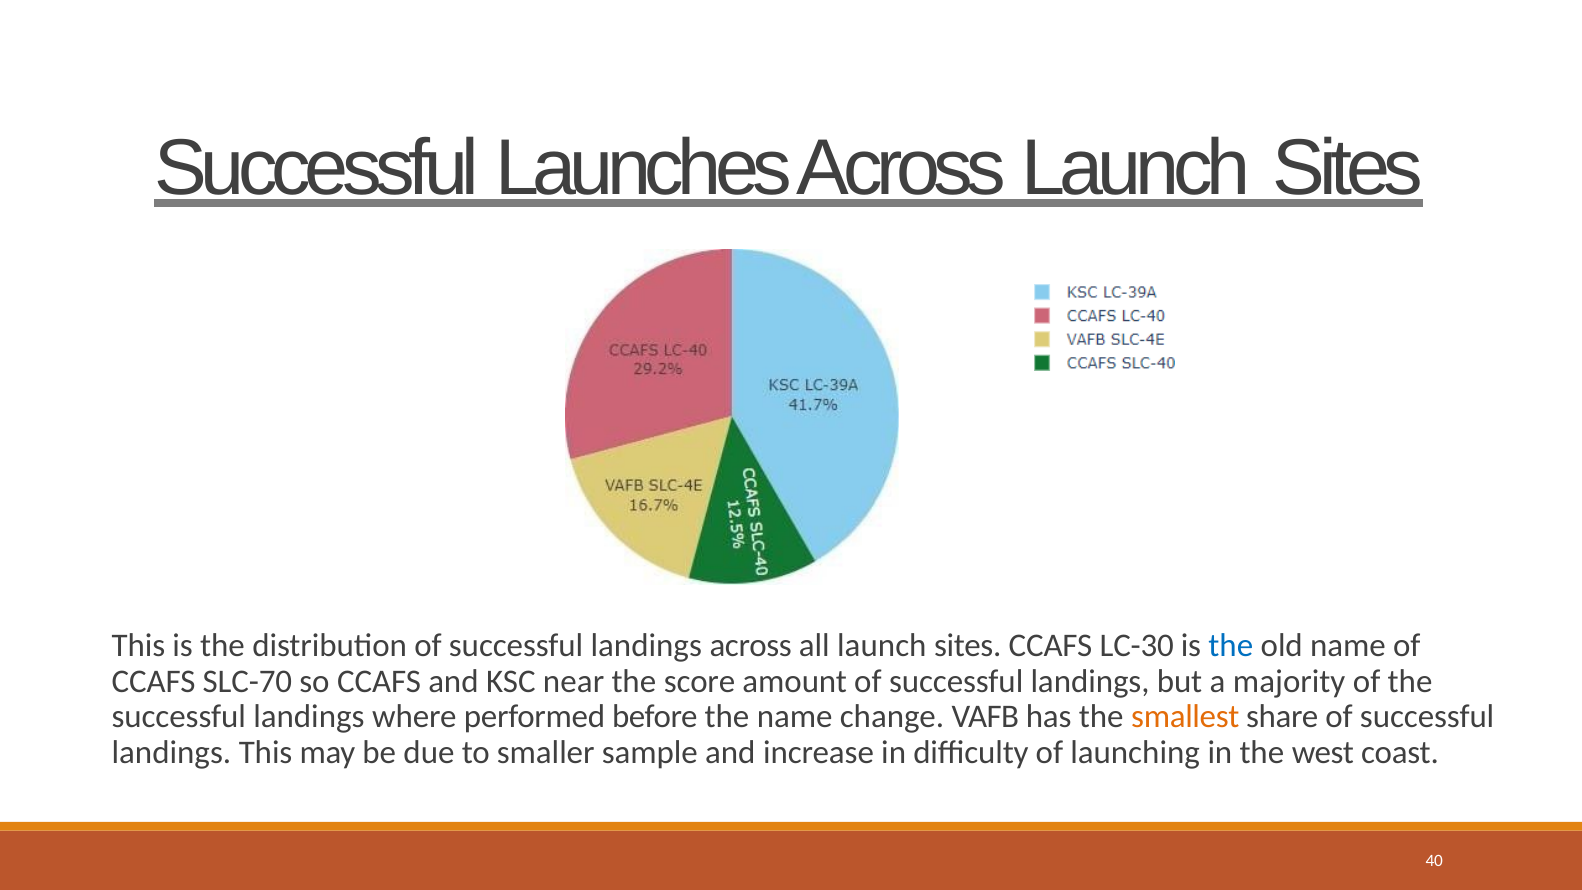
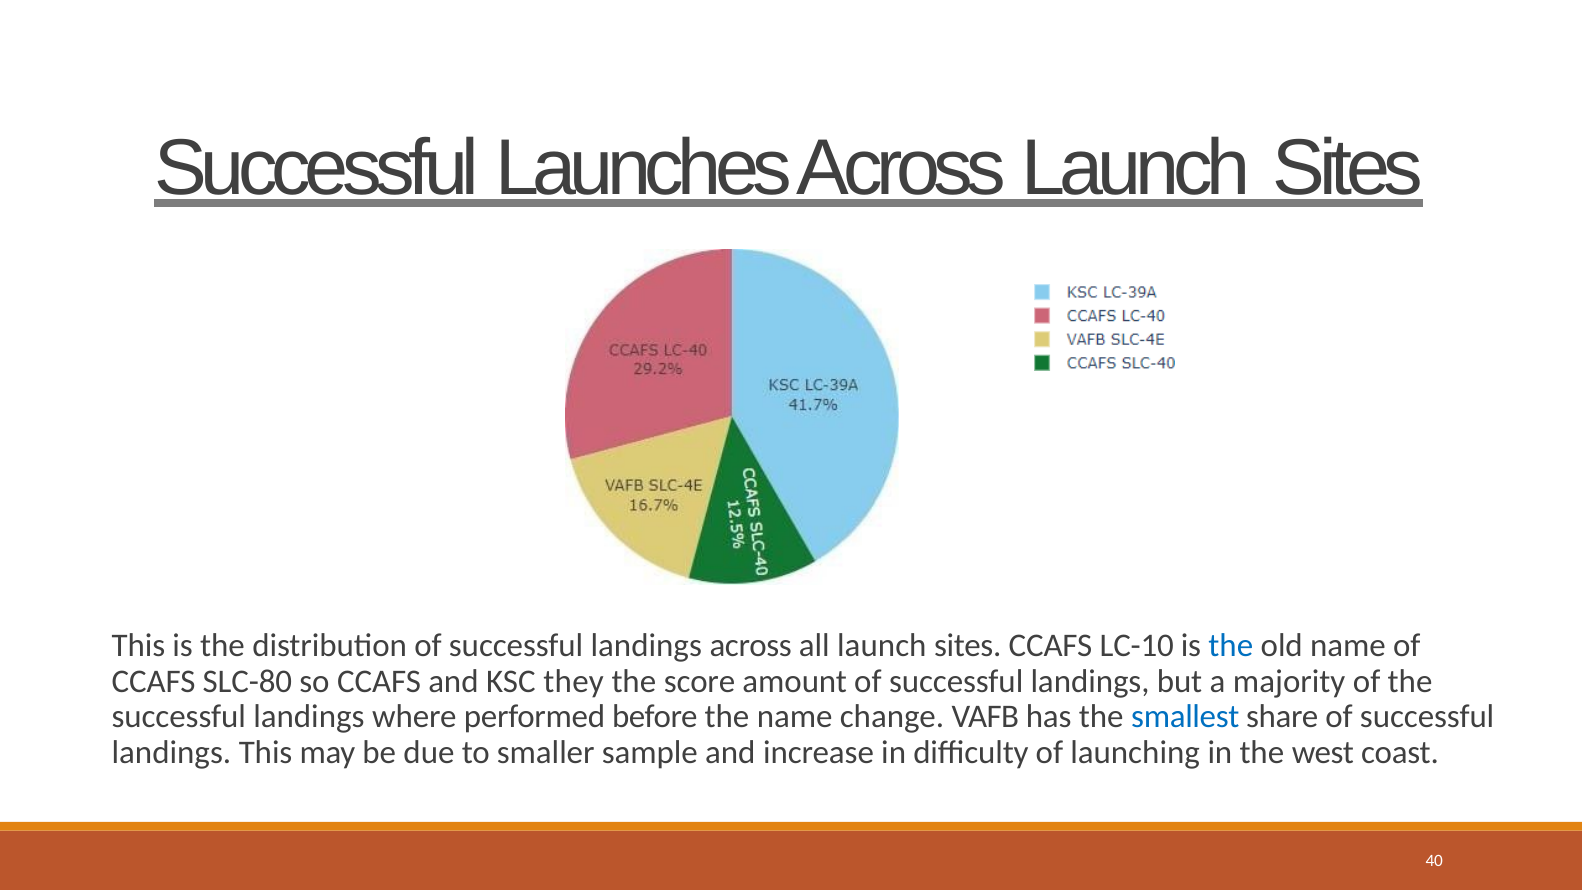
LC-30: LC-30 -> LC-10
SLC-70: SLC-70 -> SLC-80
near: near -> they
smallest colour: orange -> blue
